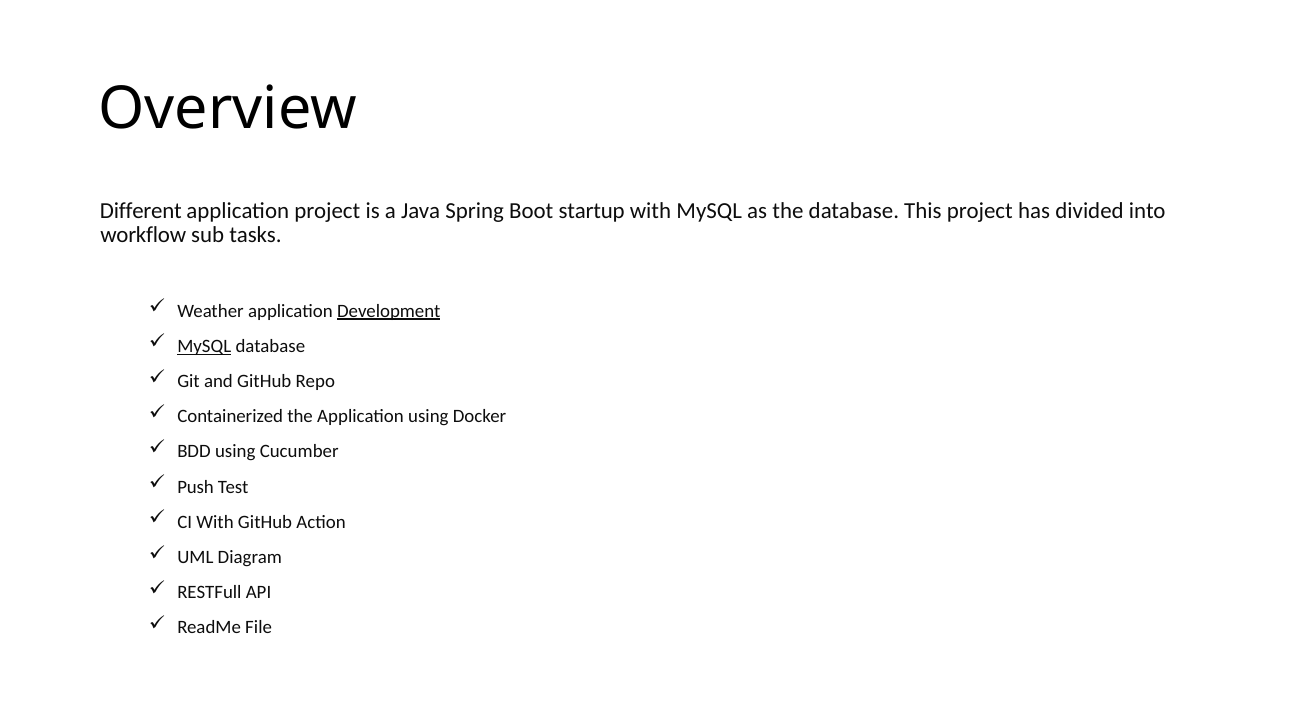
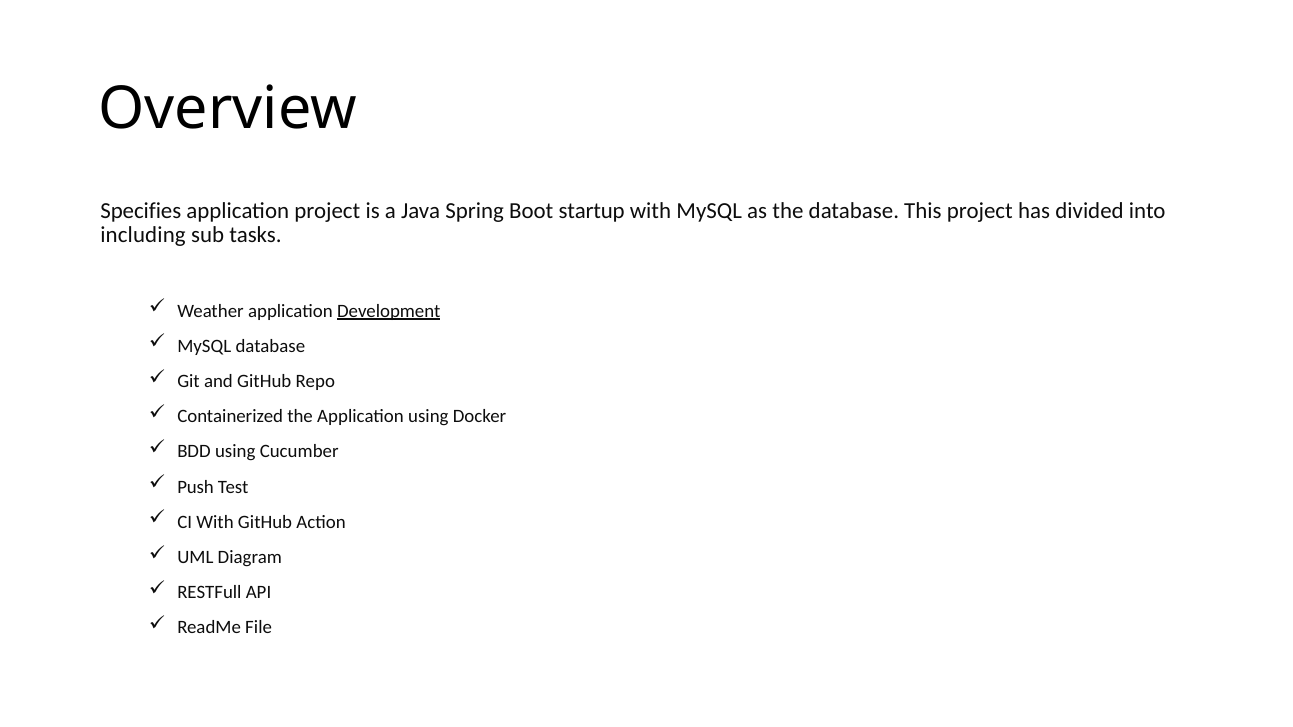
Different: Different -> Specifies
workflow: workflow -> including
MySQL at (204, 346) underline: present -> none
